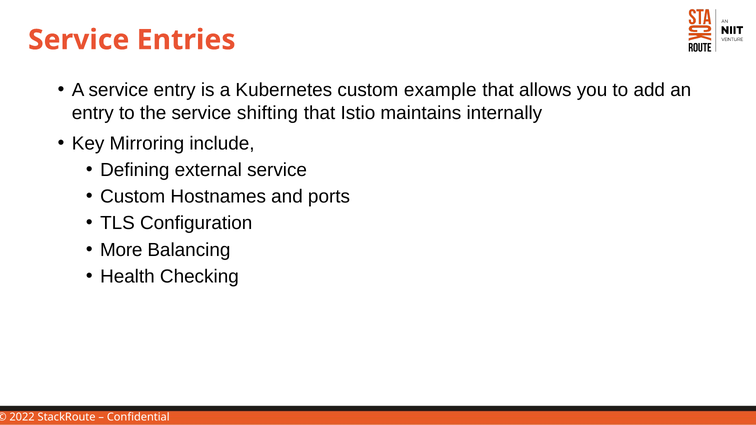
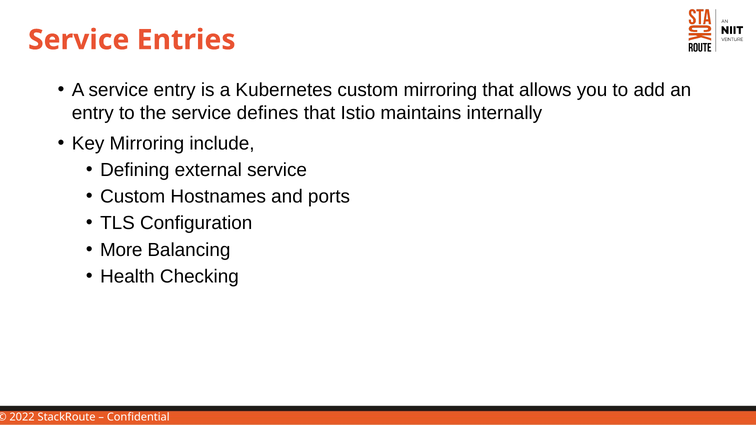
custom example: example -> mirroring
shifting: shifting -> defines
